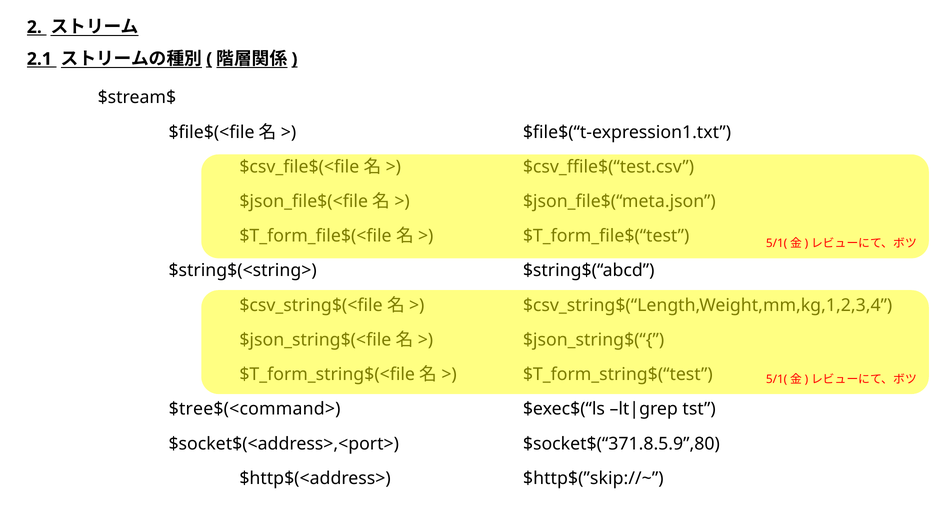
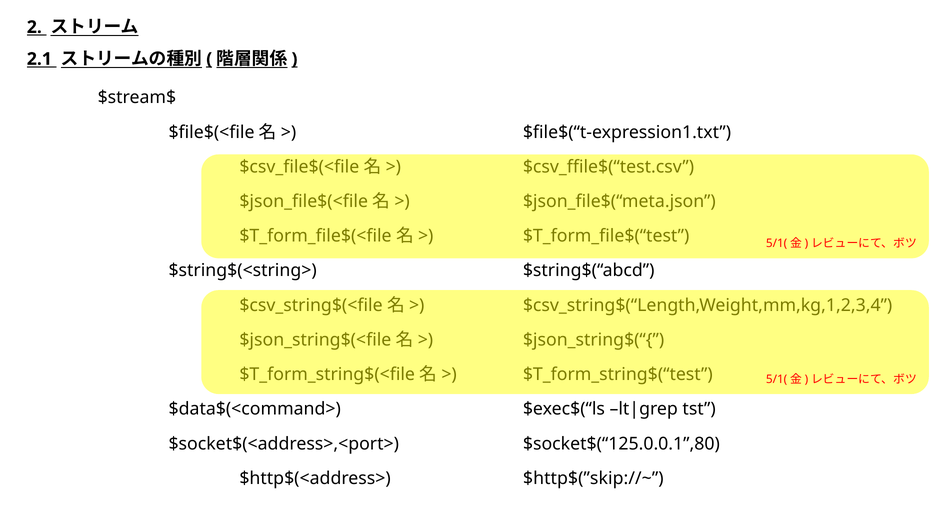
$tree$(<command>: $tree$(<command> -> $data$(<command>
$socket$(“371.8.5.9”,80: $socket$(“371.8.5.9”,80 -> $socket$(“125.0.0.1”,80
